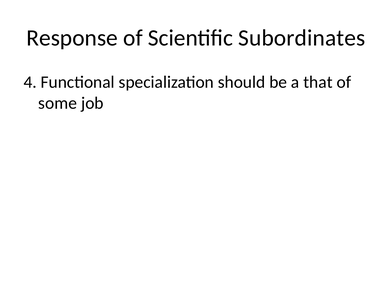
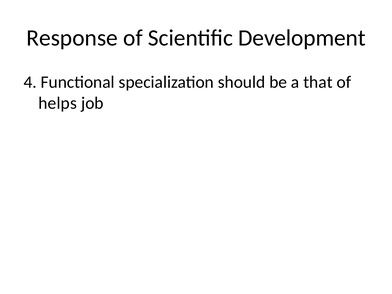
Subordinates: Subordinates -> Development
some: some -> helps
